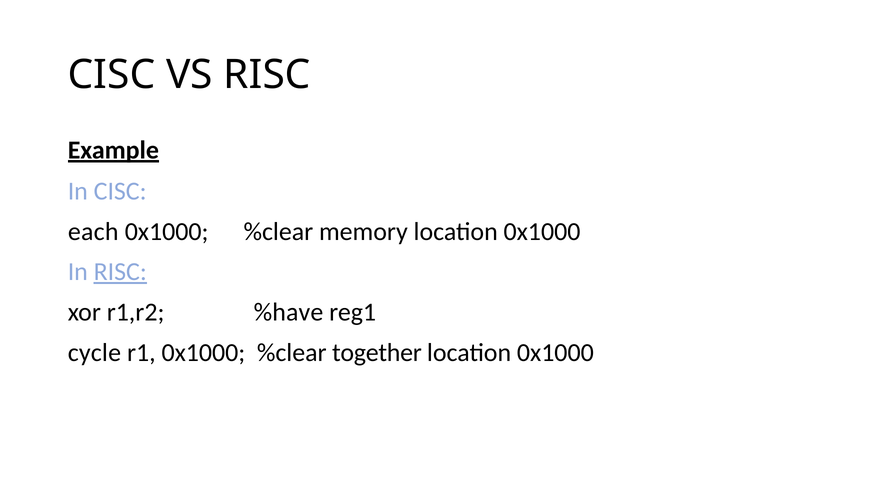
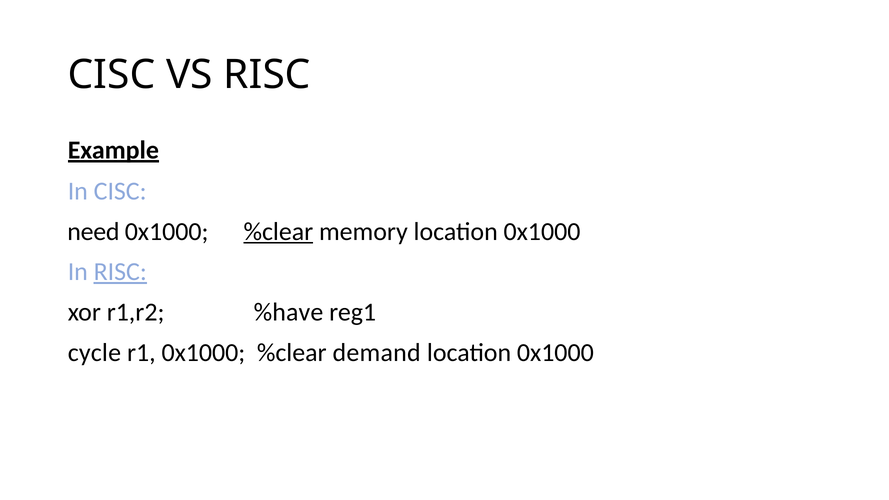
each: each -> need
%clear at (278, 231) underline: none -> present
together: together -> demand
